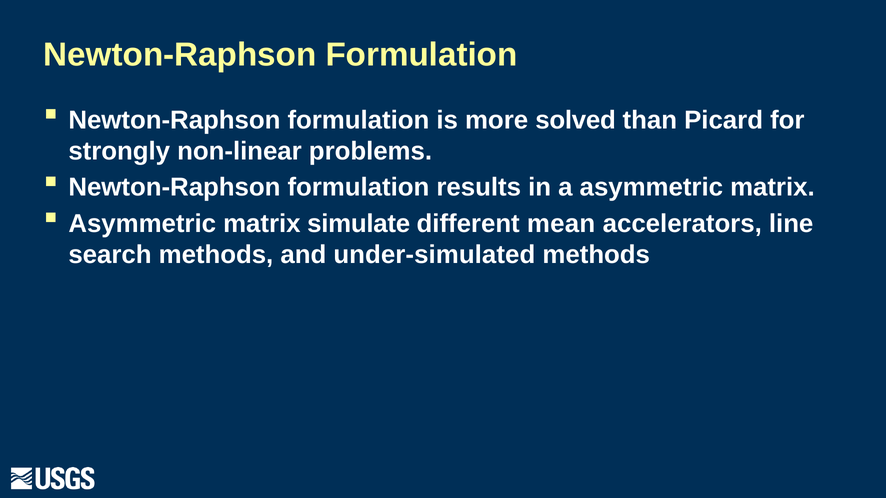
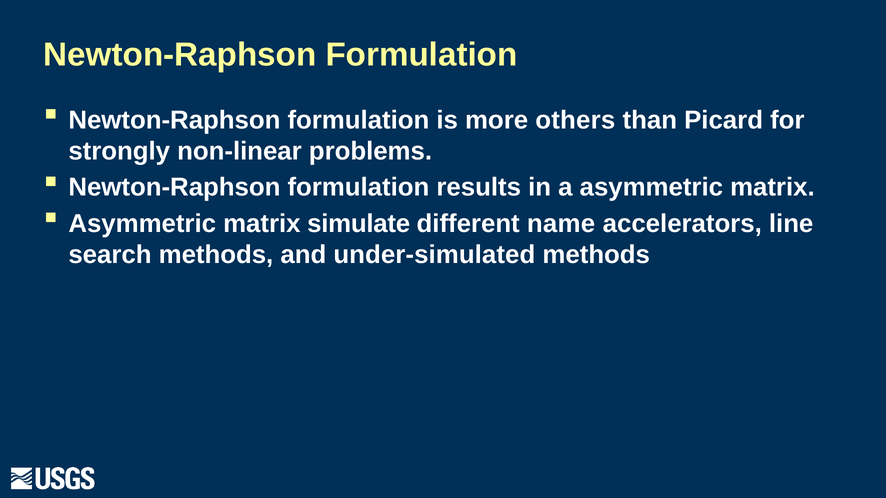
solved: solved -> others
mean: mean -> name
